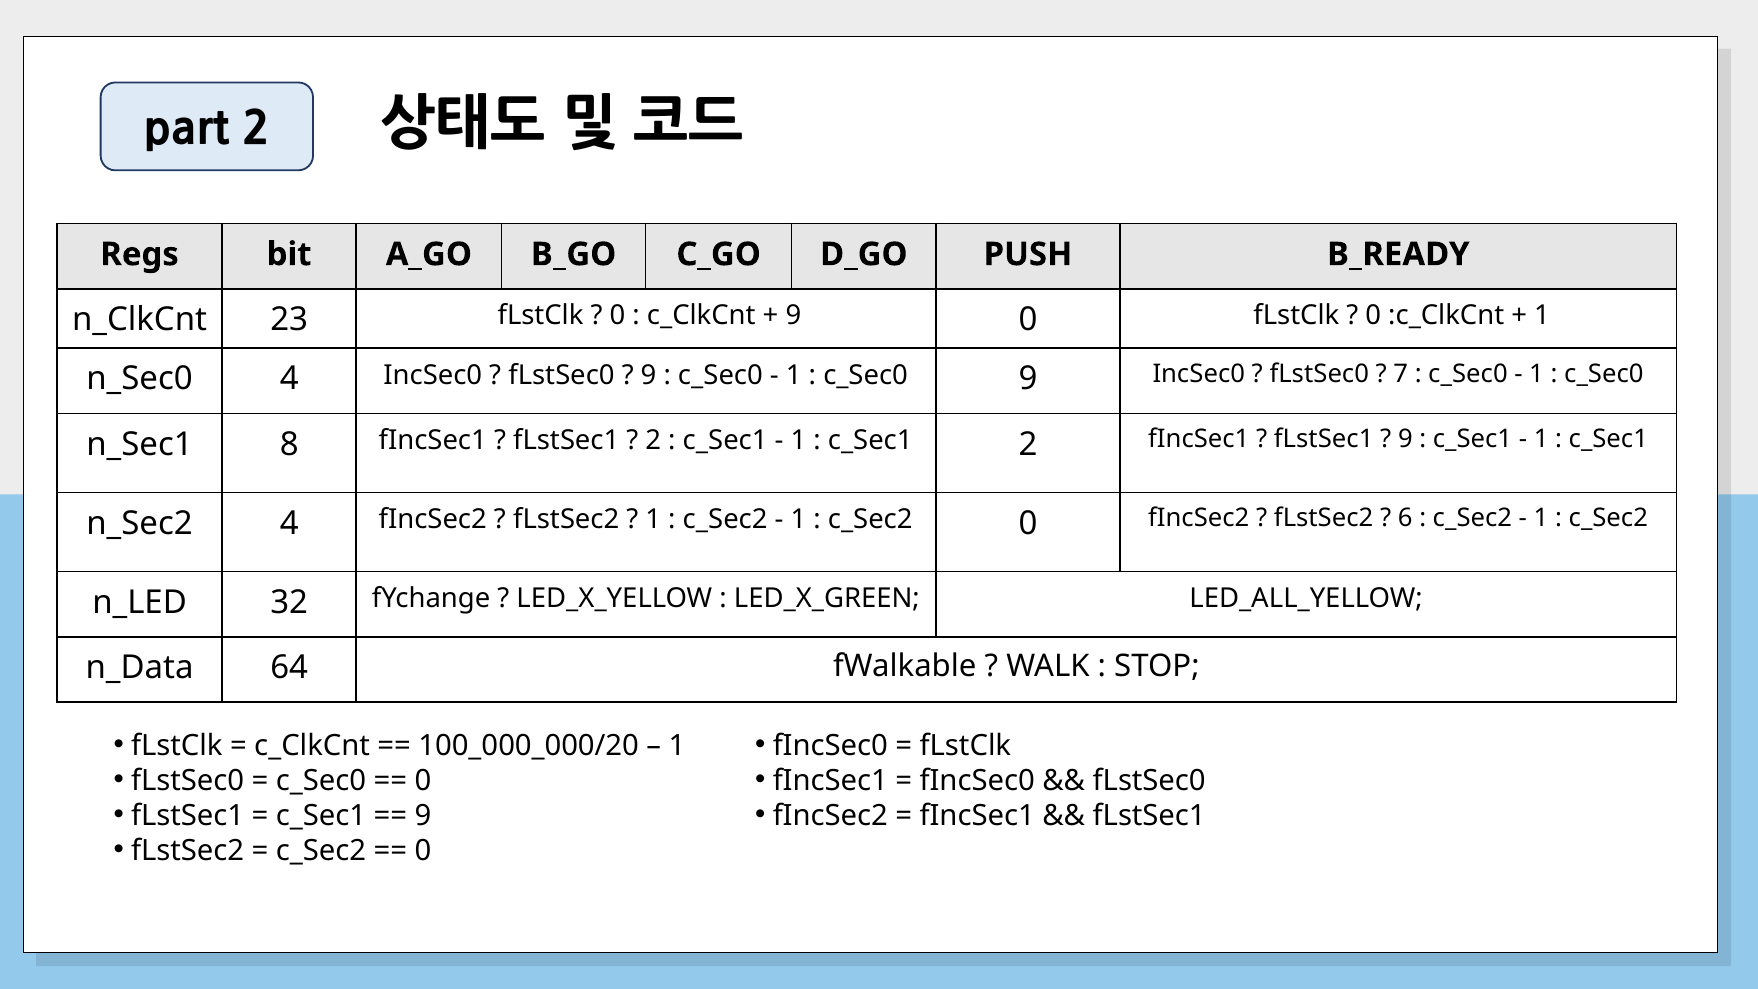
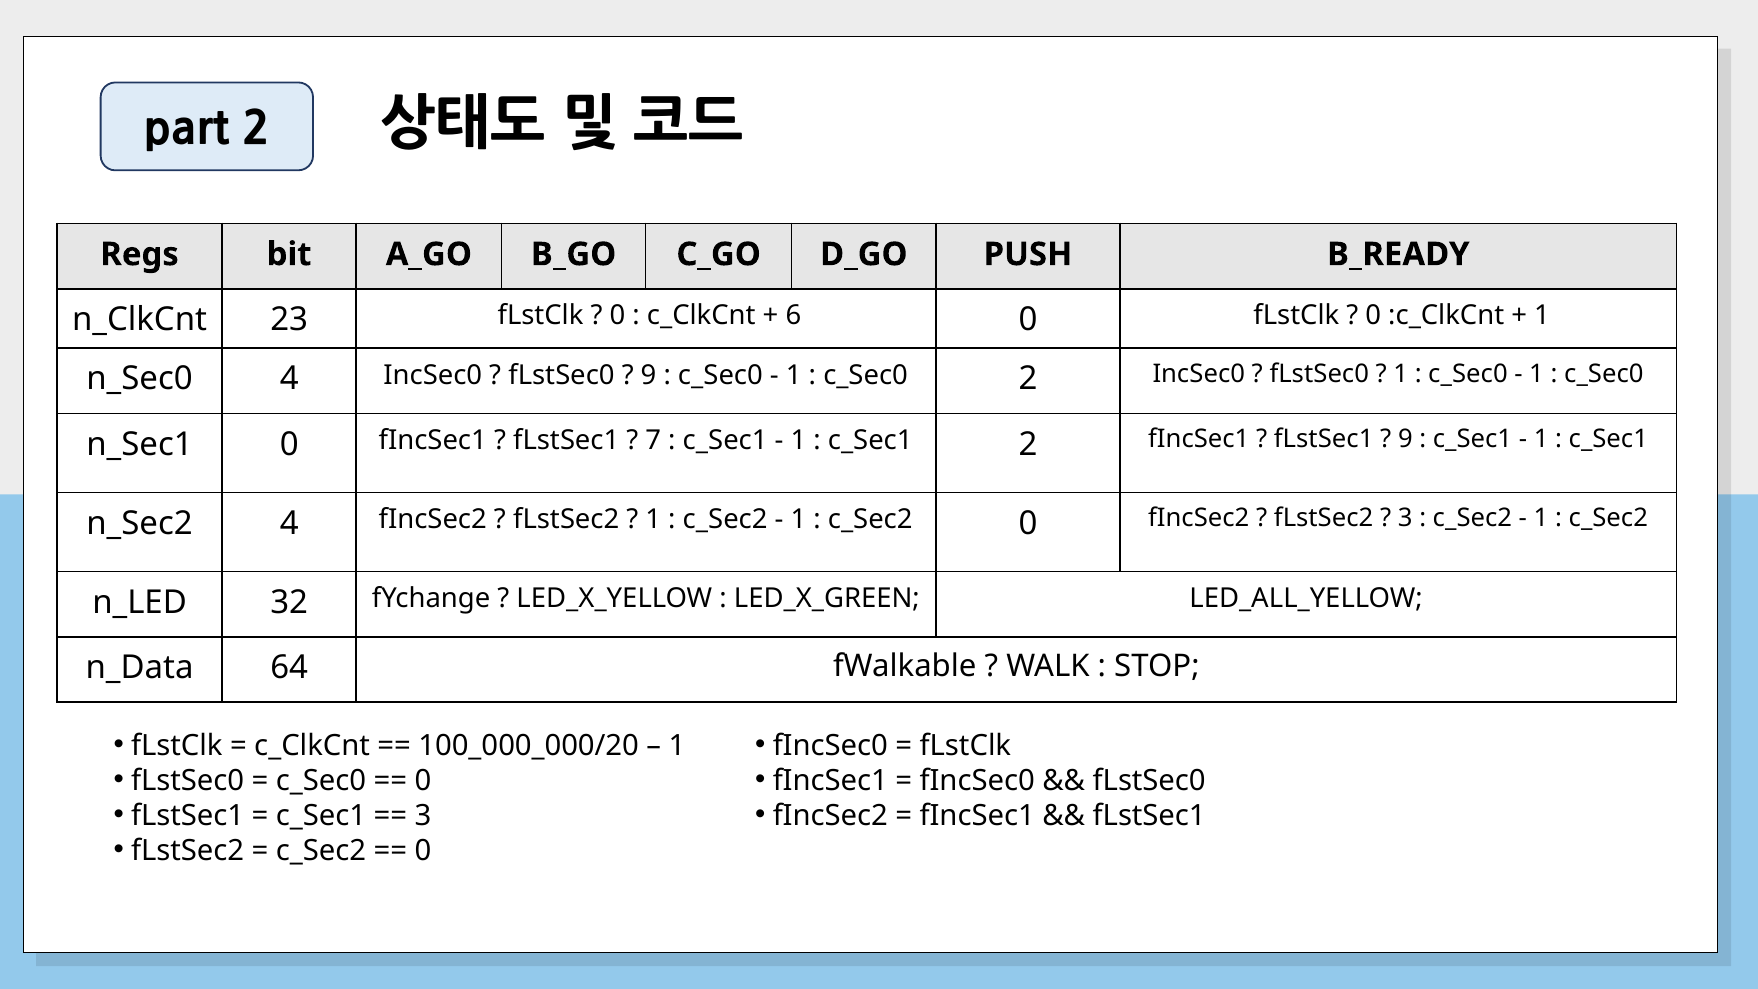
9 at (793, 316): 9 -> 6
c_Sec0 9: 9 -> 2
7 at (1401, 374): 7 -> 1
8 at (289, 444): 8 -> 0
2 at (653, 440): 2 -> 7
6 at (1405, 518): 6 -> 3
9 at (423, 816): 9 -> 3
